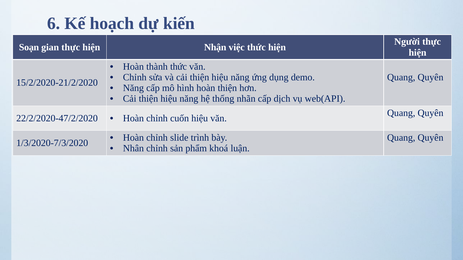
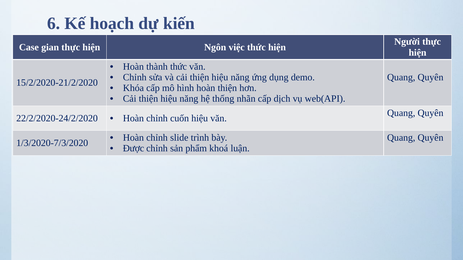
Soạn: Soạn -> Case
Nhận: Nhận -> Ngôn
Năng at (133, 88): Năng -> Khóa
22/2/2020-47/2/2020: 22/2/2020-47/2/2020 -> 22/2/2020-24/2/2020
Nhân: Nhân -> Được
